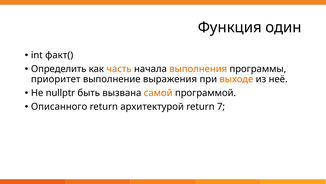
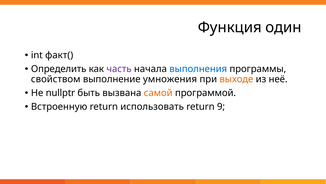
часть colour: orange -> purple
выполнения colour: orange -> blue
приоритет: приоритет -> свойством
выражения: выражения -> умножения
Описанного: Описанного -> Встроенную
архитектурой: архитектурой -> использовать
7: 7 -> 9
